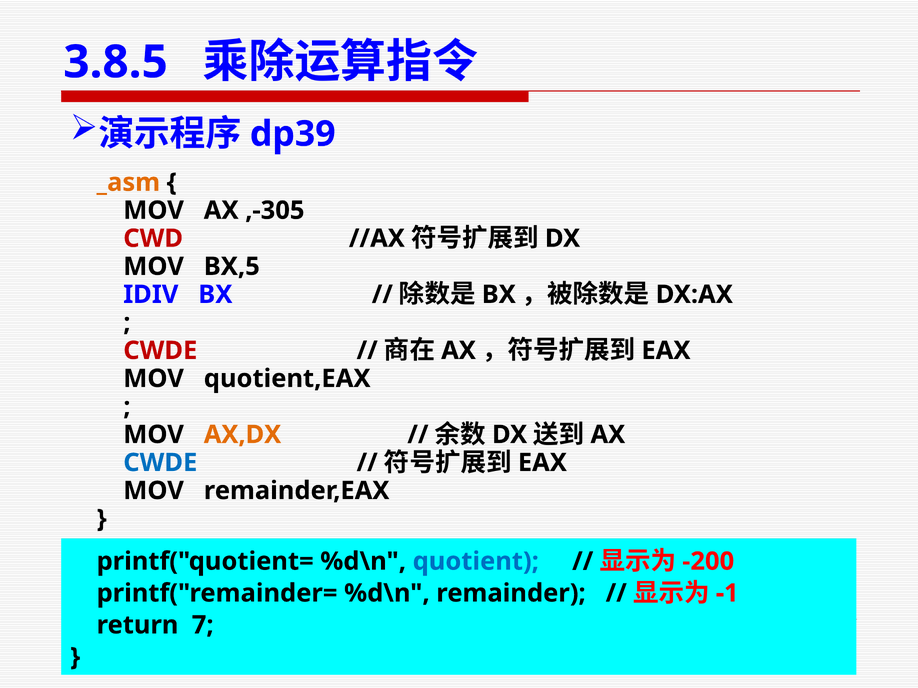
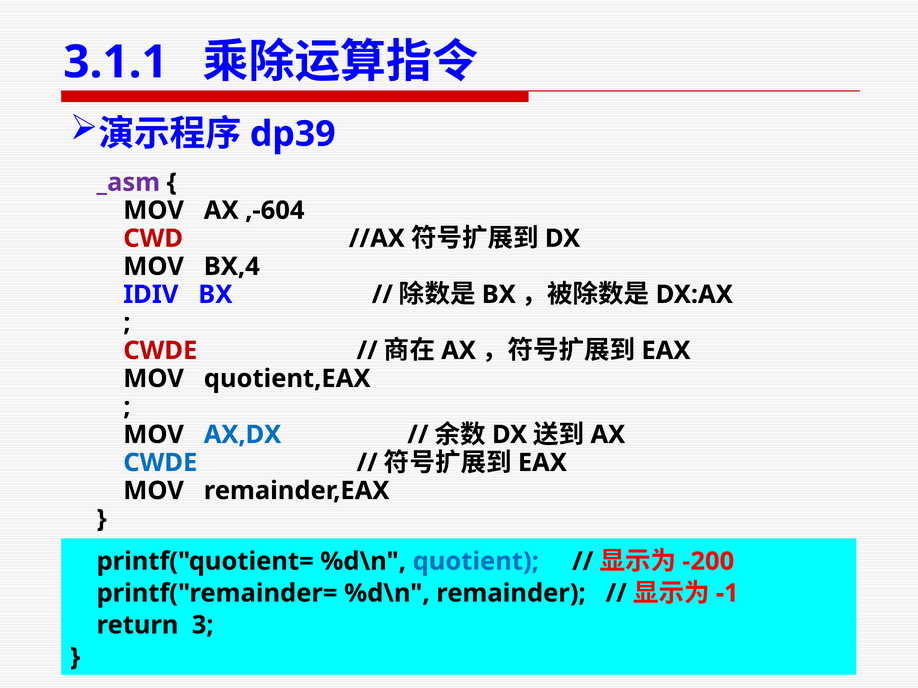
3.8.5: 3.8.5 -> 3.1.1
_asm colour: orange -> purple
,-305: ,-305 -> ,-604
BX,5: BX,5 -> BX,4
AX,DX colour: orange -> blue
7: 7 -> 3
